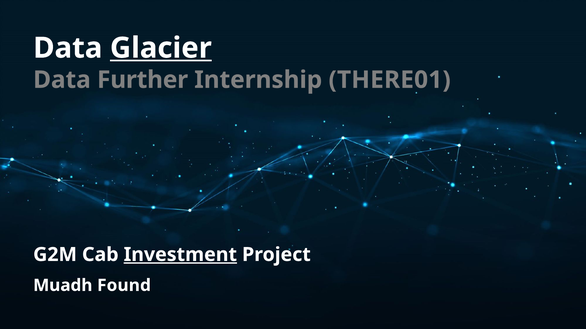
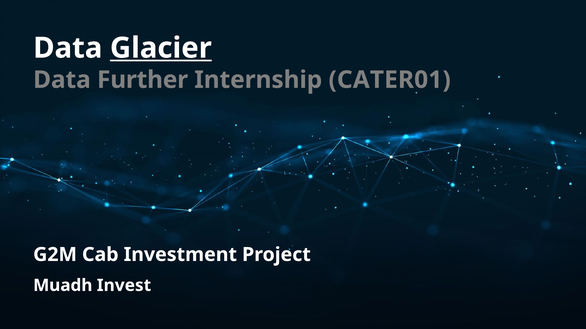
THERE01: THERE01 -> CATER01
Investment underline: present -> none
Found: Found -> Invest
